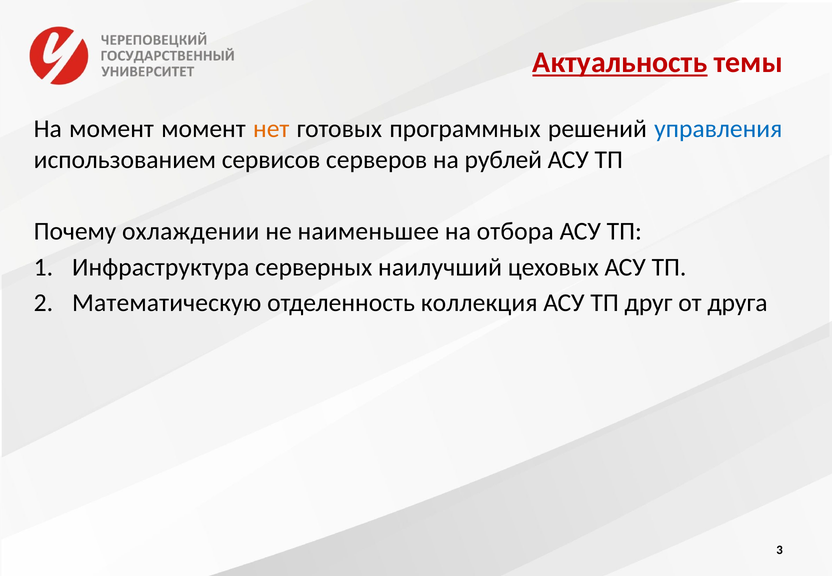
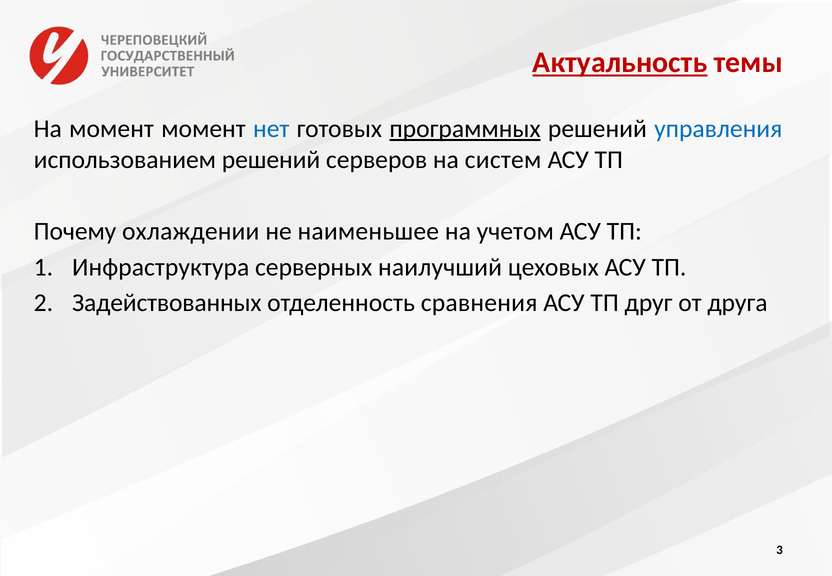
нет colour: orange -> blue
программных underline: none -> present
использованием сервисов: сервисов -> решений
рублей: рублей -> систем
отбора: отбора -> учетом
Математическую: Математическую -> Задействованных
коллекция: коллекция -> сравнения
